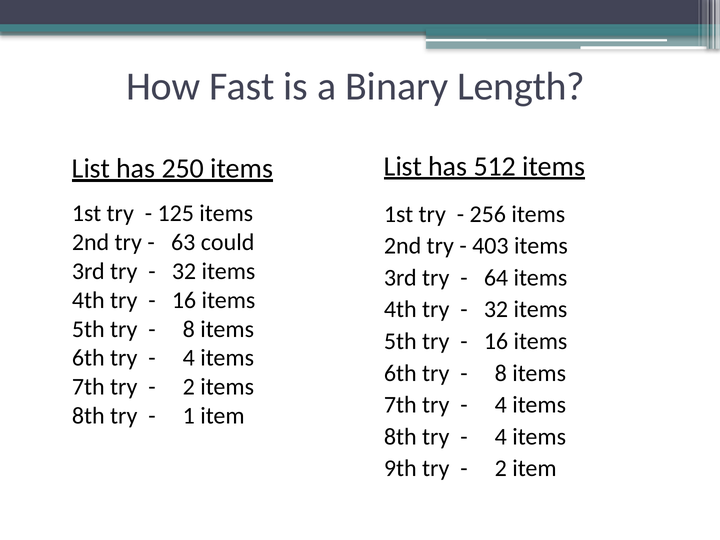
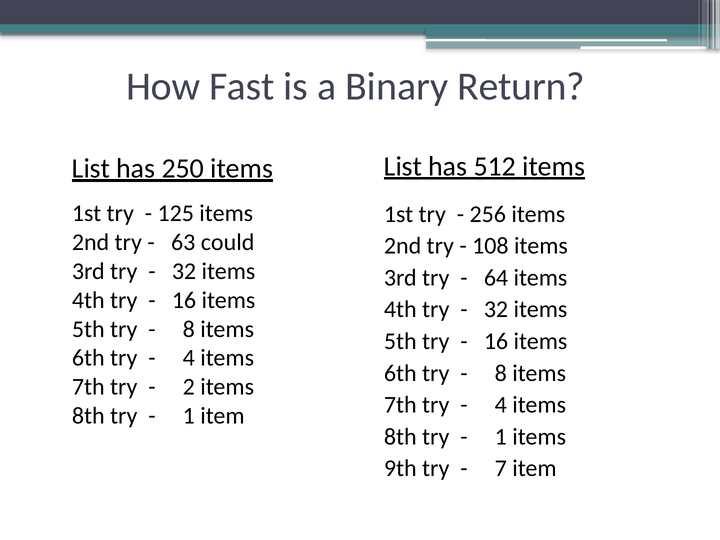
Length: Length -> Return
403: 403 -> 108
4 at (501, 437): 4 -> 1
2 at (501, 469): 2 -> 7
